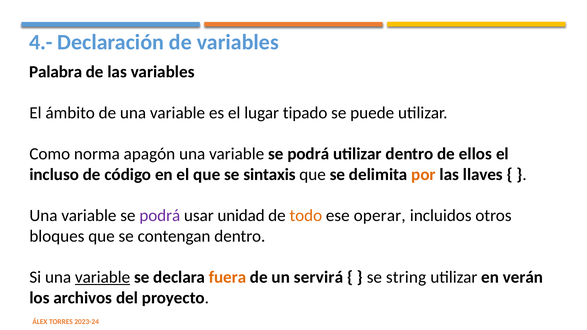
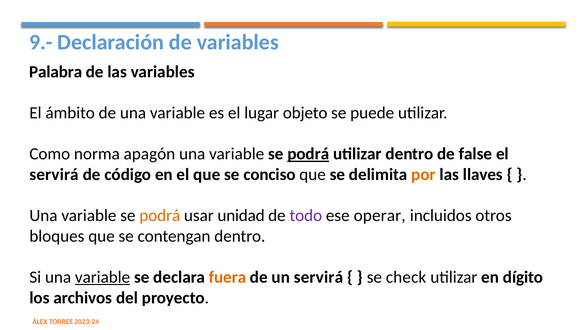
4.-: 4.- -> 9.-
tipado: tipado -> objeto
podrá at (308, 154) underline: none -> present
ellos: ellos -> false
incluso at (54, 175): incluso -> servirá
sintaxis: sintaxis -> conciso
podrá at (160, 216) colour: purple -> orange
todo colour: orange -> purple
string: string -> check
verán: verán -> dígito
